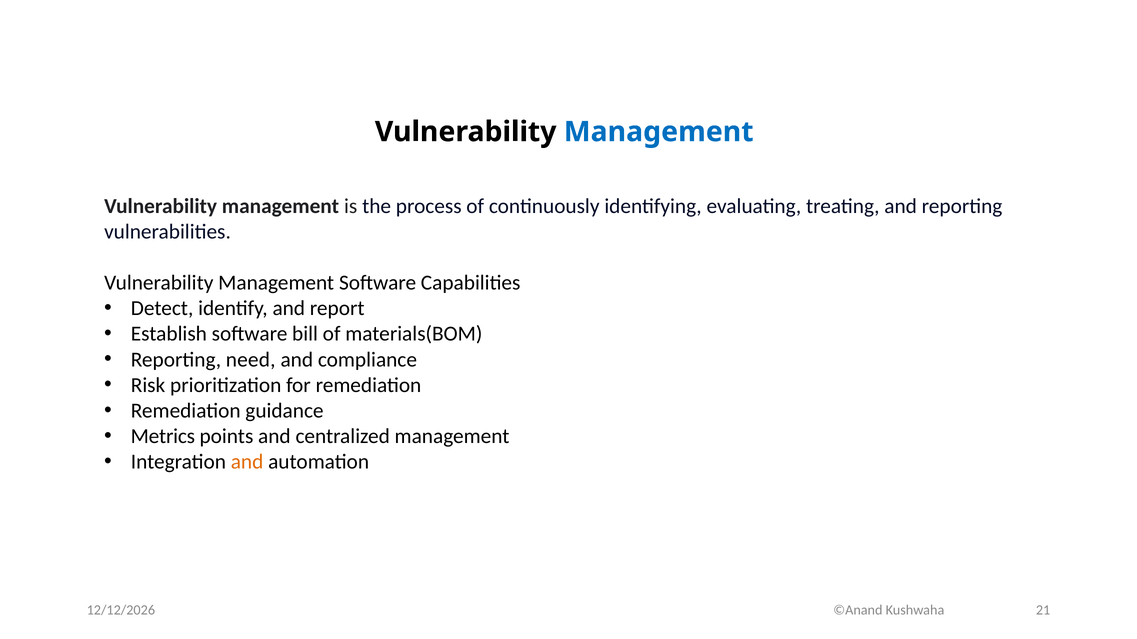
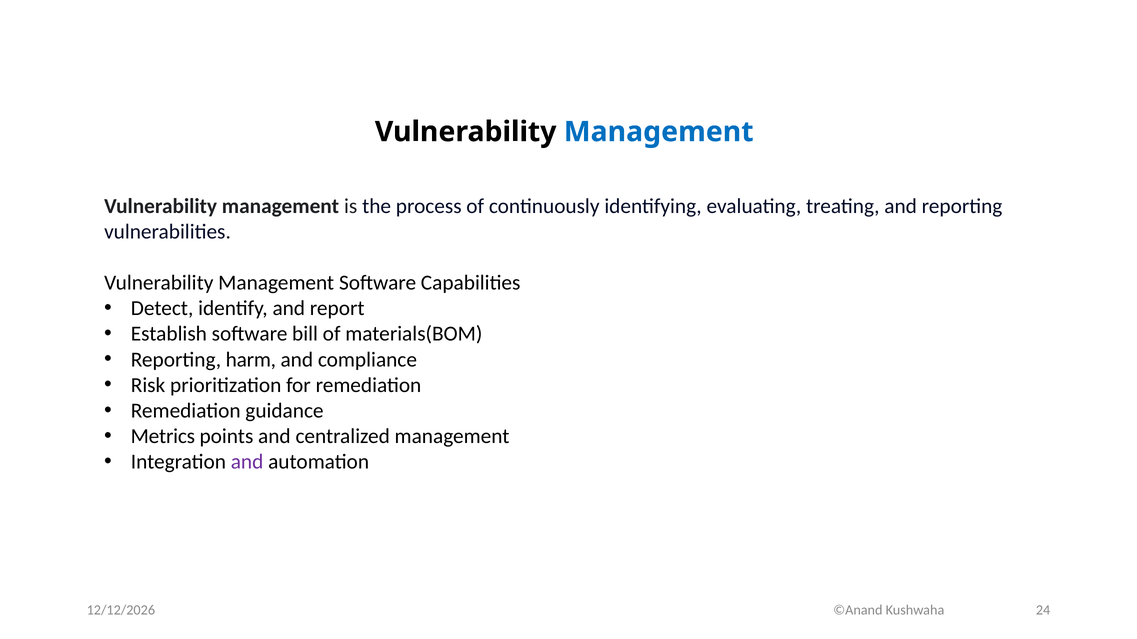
need: need -> harm
and at (247, 462) colour: orange -> purple
21: 21 -> 24
